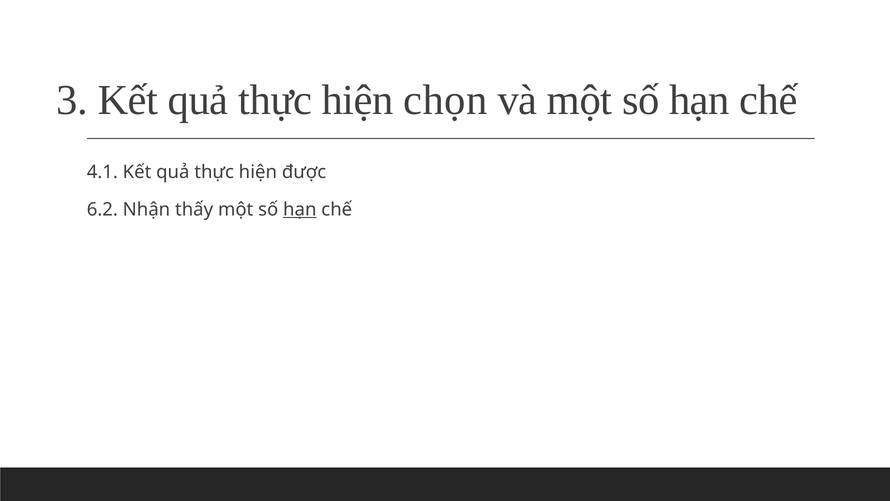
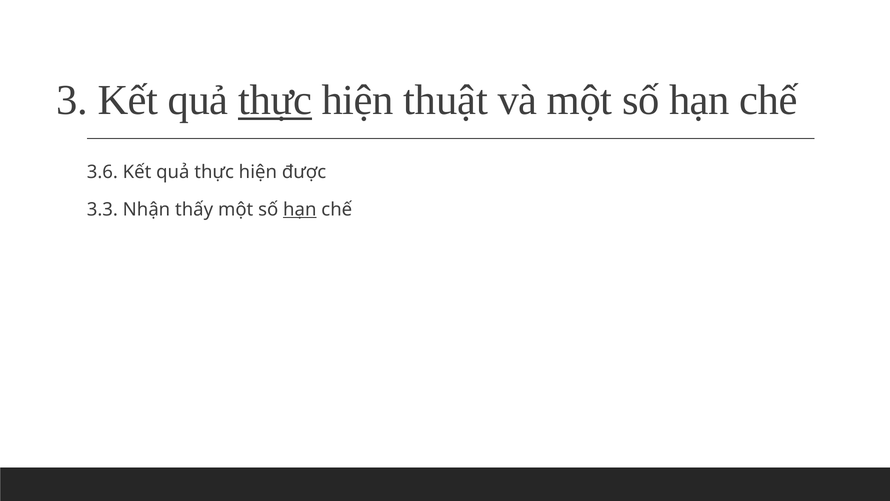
thực at (275, 100) underline: none -> present
chọn: chọn -> thuật
4.1: 4.1 -> 3.6
6.2: 6.2 -> 3.3
